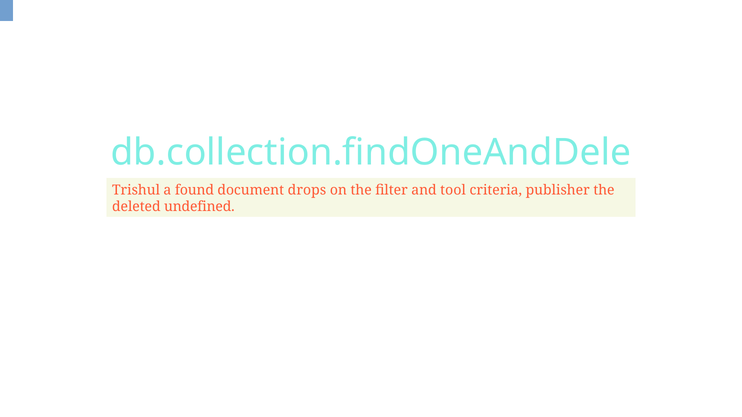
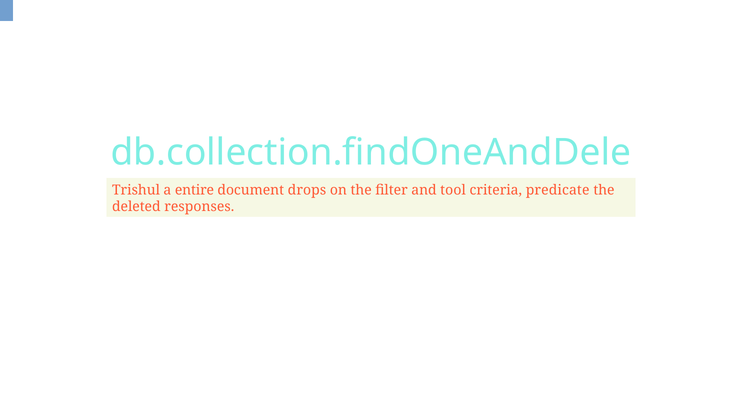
found: found -> entire
publisher: publisher -> predicate
undefined: undefined -> responses
